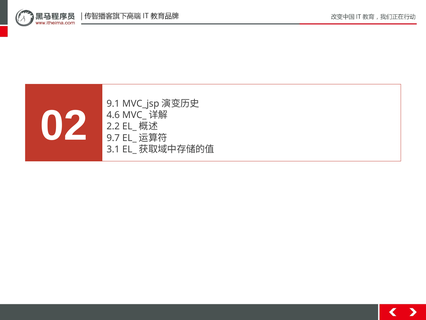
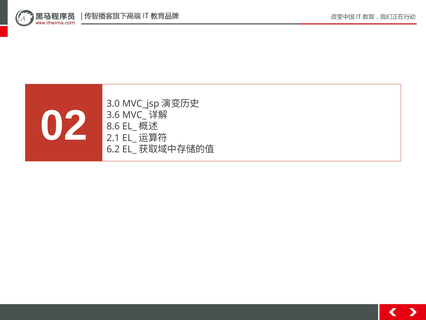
9.1: 9.1 -> 3.0
4.6: 4.6 -> 3.6
2.2: 2.2 -> 8.6
9.7: 9.7 -> 2.1
3.1: 3.1 -> 6.2
